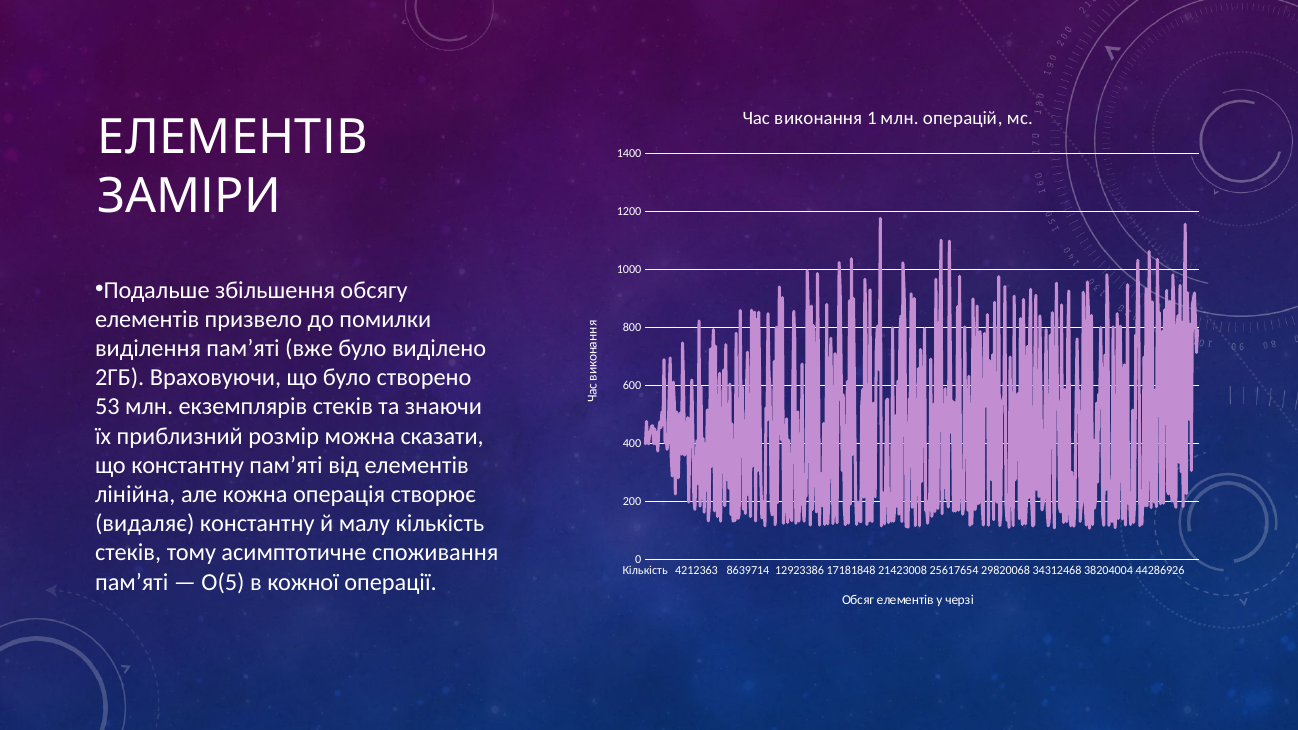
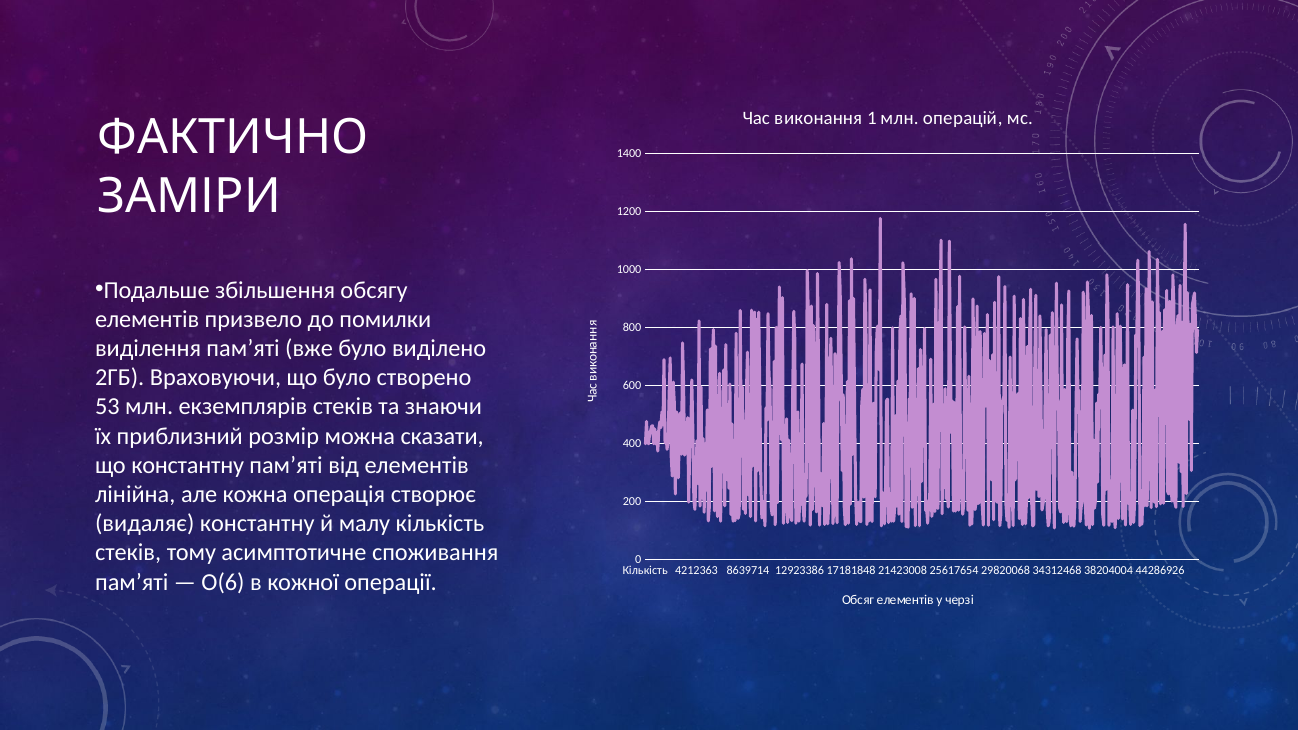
ЕЛЕМЕНТІВ at (233, 138): ЕЛЕМЕНТІВ -> ФАКТИЧНО
O(5: O(5 -> O(6
